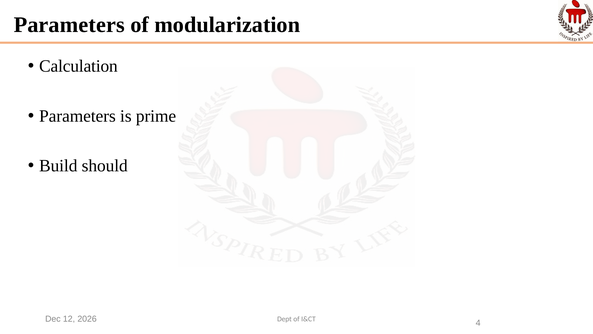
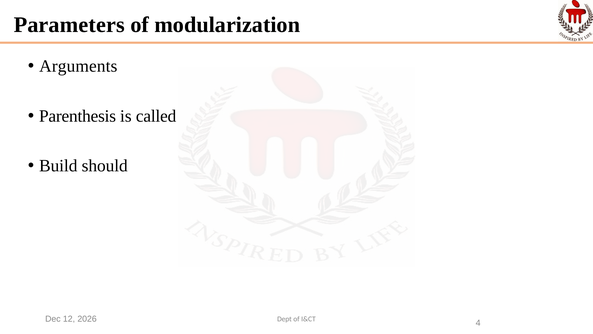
Calculation: Calculation -> Arguments
Parameters at (77, 116): Parameters -> Parenthesis
prime: prime -> called
